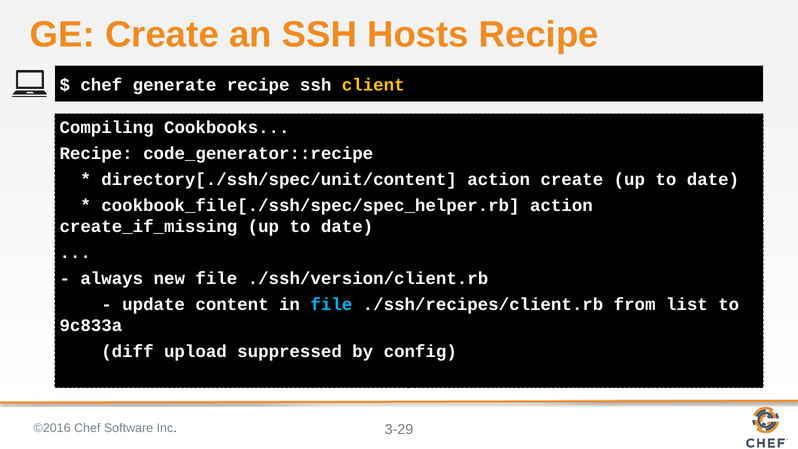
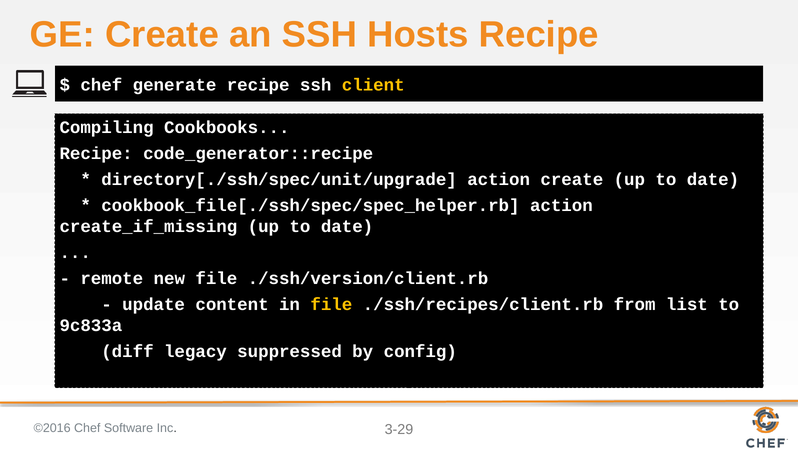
directory[./ssh/spec/unit/content: directory[./ssh/spec/unit/content -> directory[./ssh/spec/unit/upgrade
always: always -> remote
file at (331, 304) colour: light blue -> yellow
upload: upload -> legacy
